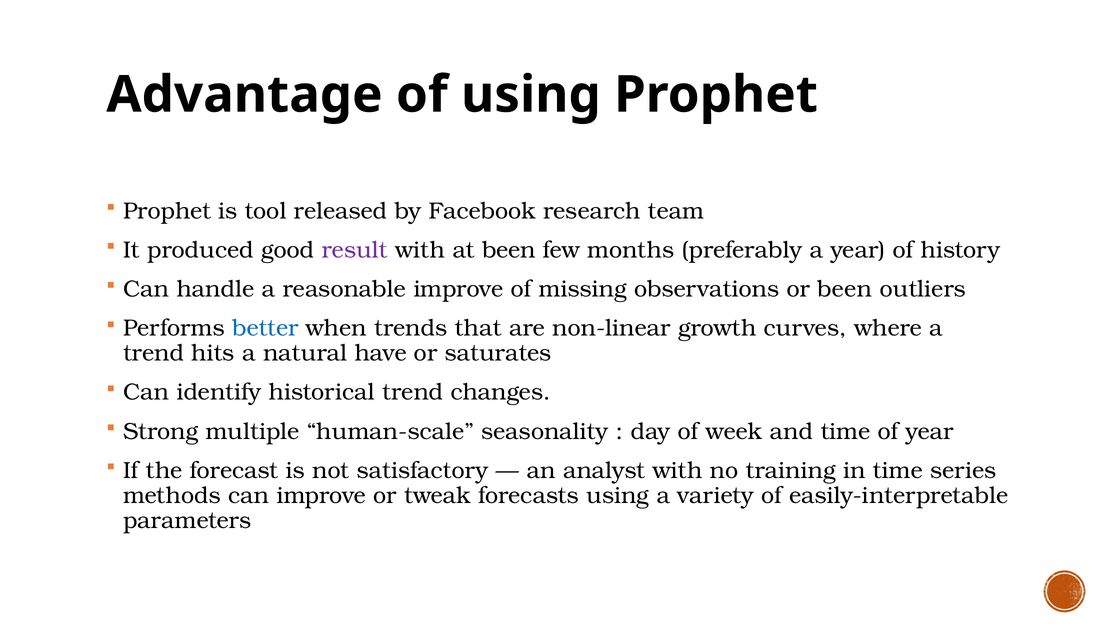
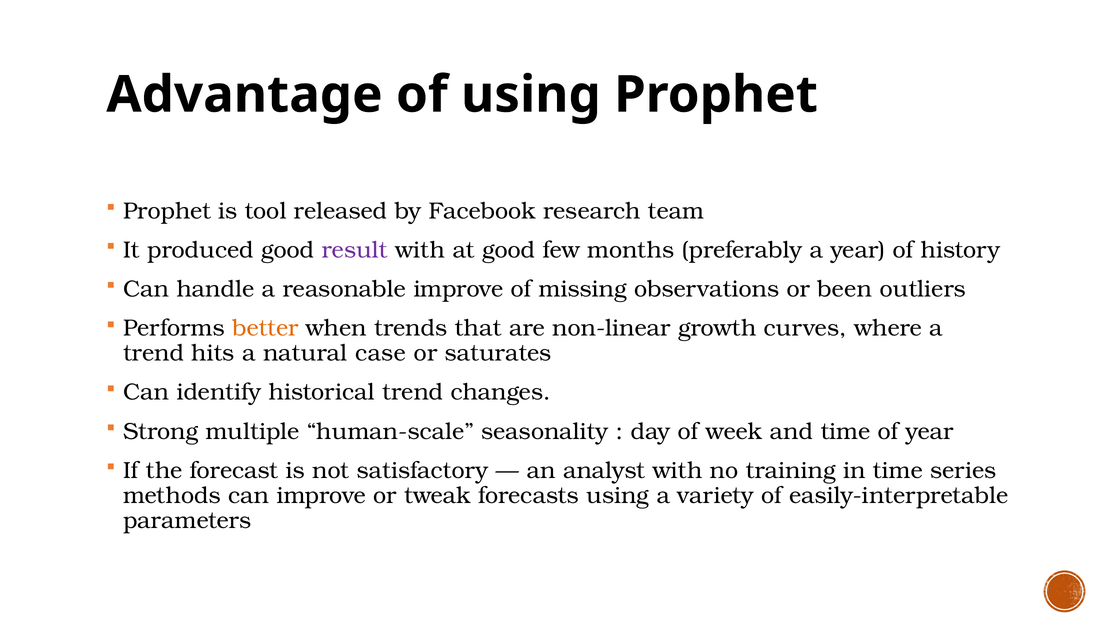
at been: been -> good
better colour: blue -> orange
have: have -> case
